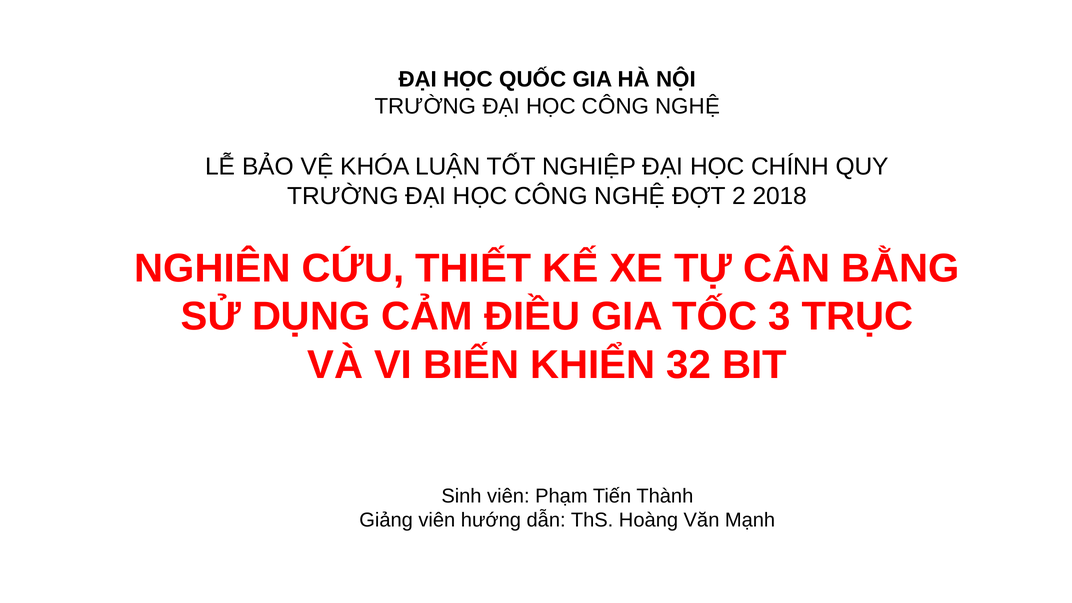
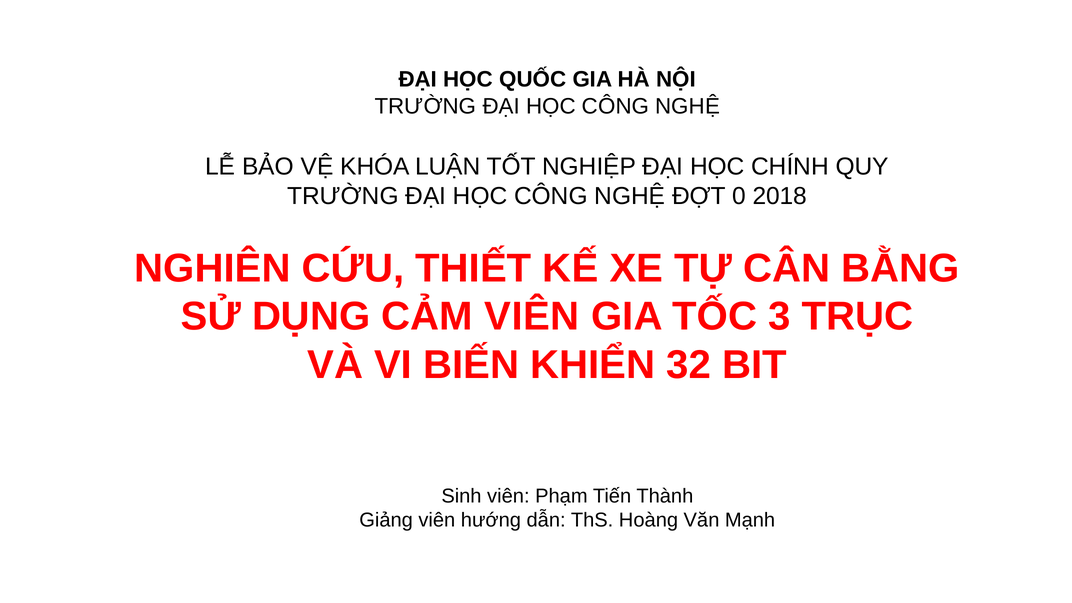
2: 2 -> 0
CẢM ĐIỀU: ĐIỀU -> VIÊN
